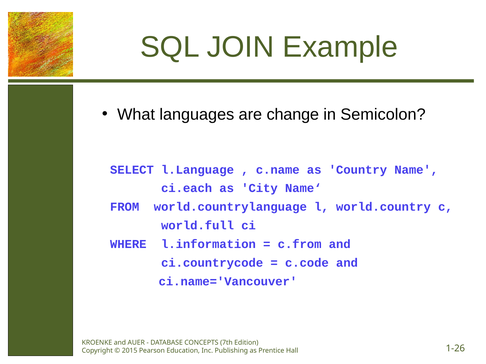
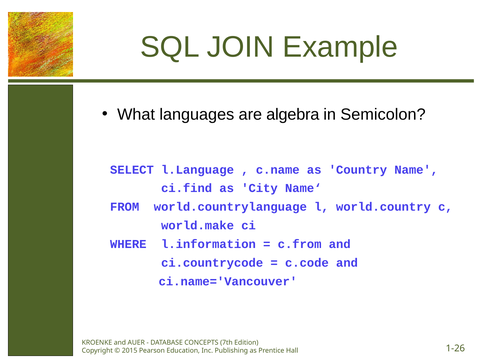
change: change -> algebra
ci.each: ci.each -> ci.find
world.full: world.full -> world.make
